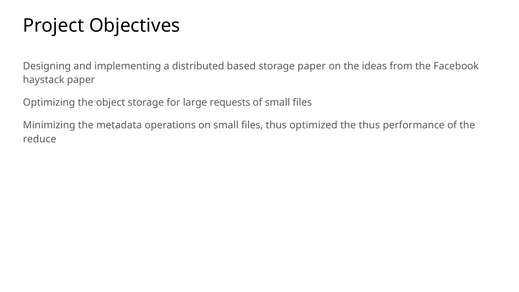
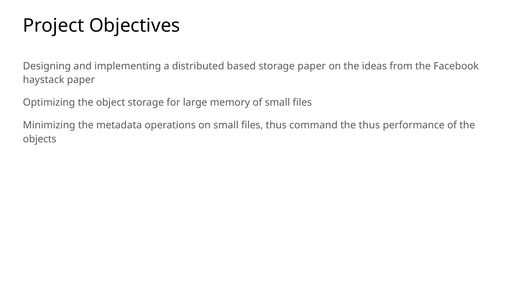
requests: requests -> memory
optimized: optimized -> command
reduce: reduce -> objects
